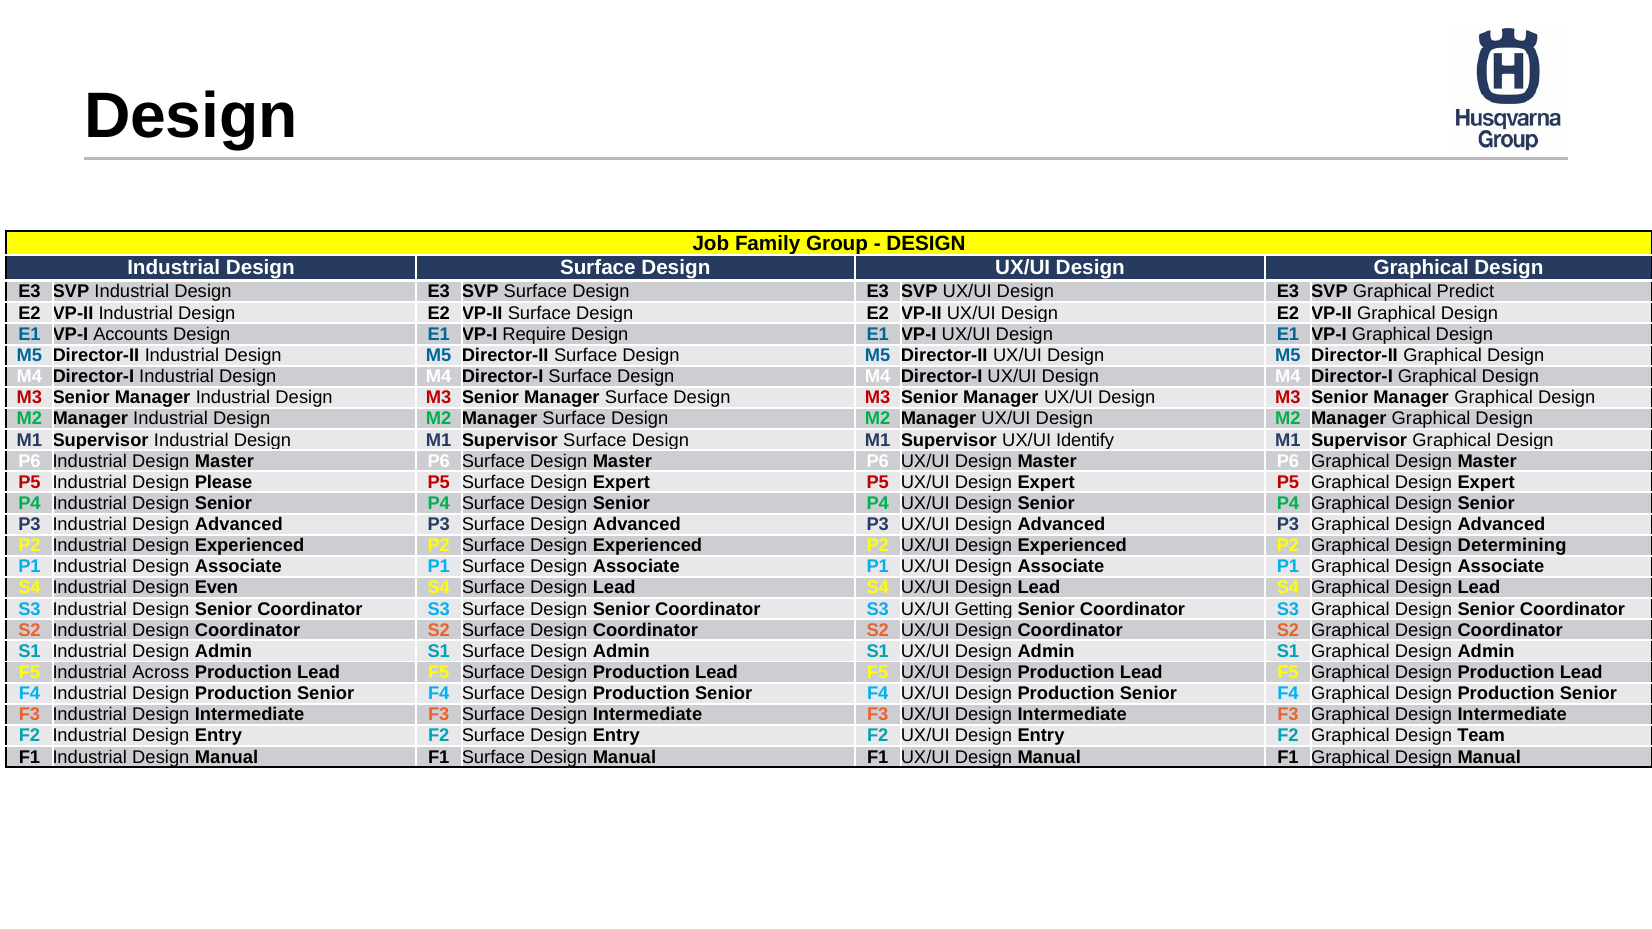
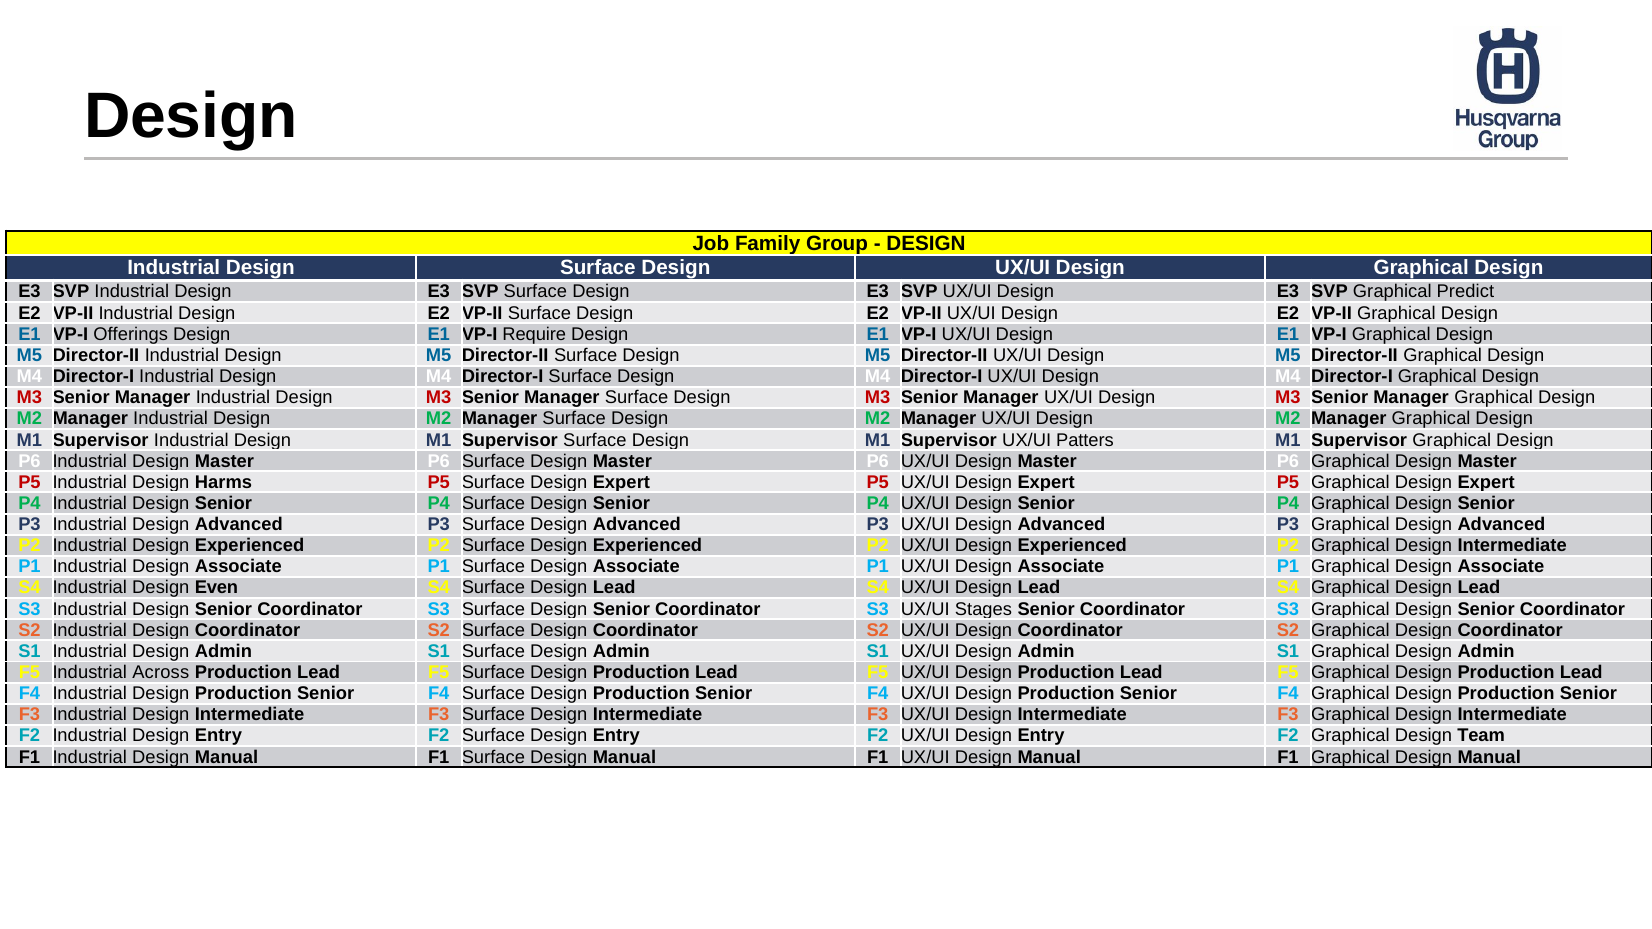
Accounts: Accounts -> Offerings
Identify: Identify -> Patters
Please: Please -> Harms
P2 Graphical Design Determining: Determining -> Intermediate
Getting: Getting -> Stages
